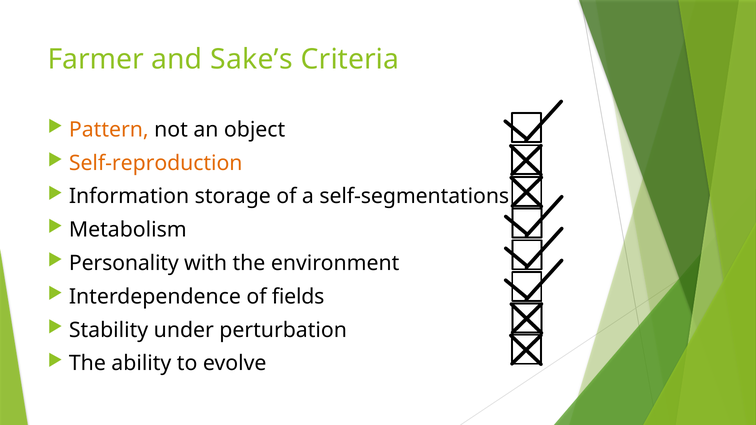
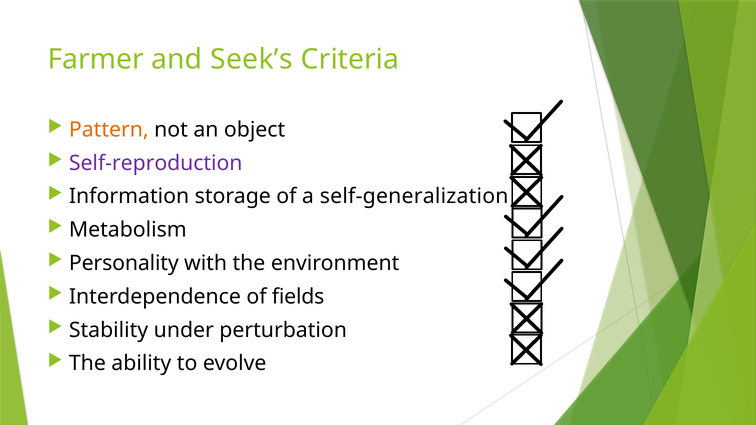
Sake’s: Sake’s -> Seek’s
Self-reproduction colour: orange -> purple
self-segmentations: self-segmentations -> self-generalization
